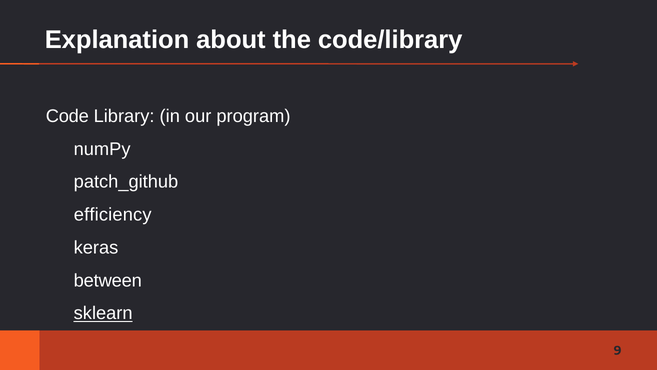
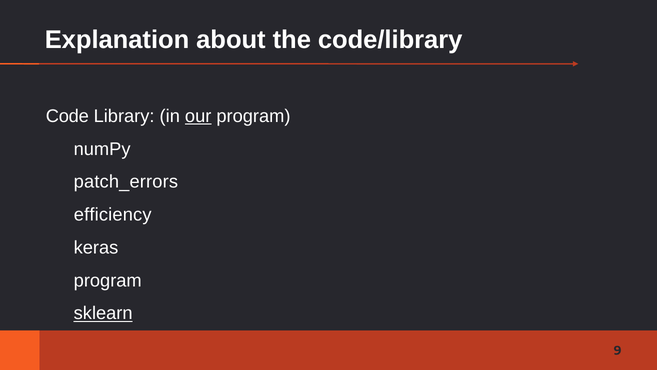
our underline: none -> present
patch_github: patch_github -> patch_errors
between at (108, 280): between -> program
